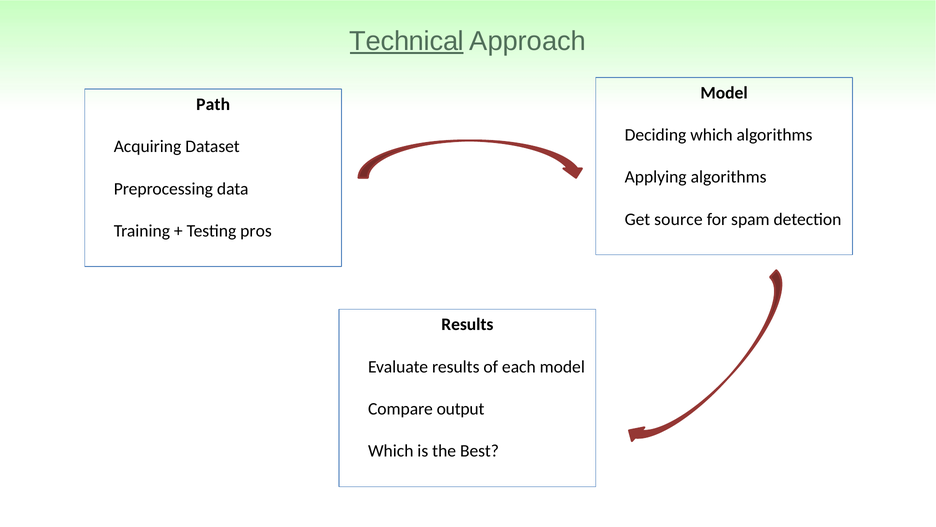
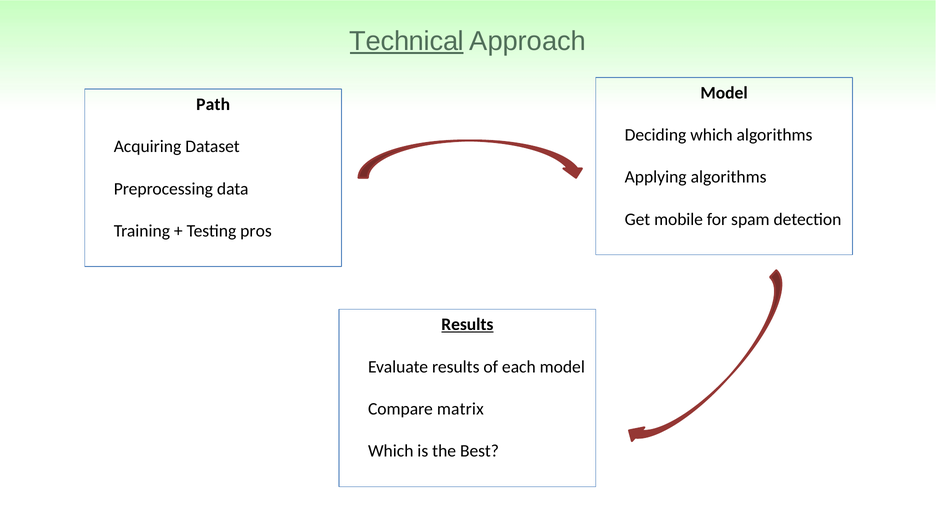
source: source -> mobile
Results at (467, 324) underline: none -> present
output: output -> matrix
